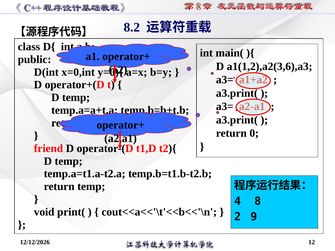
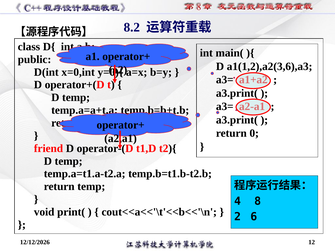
9: 9 -> 6
